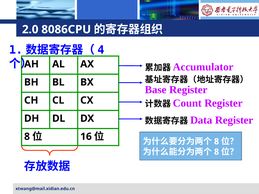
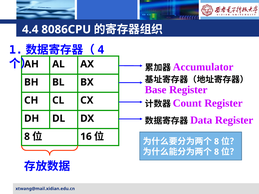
2.0: 2.0 -> 4.4
